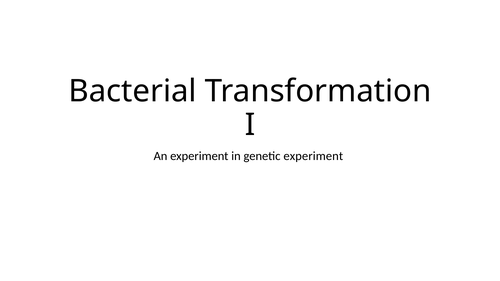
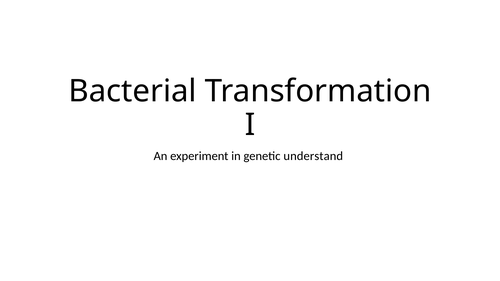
genetic experiment: experiment -> understand
